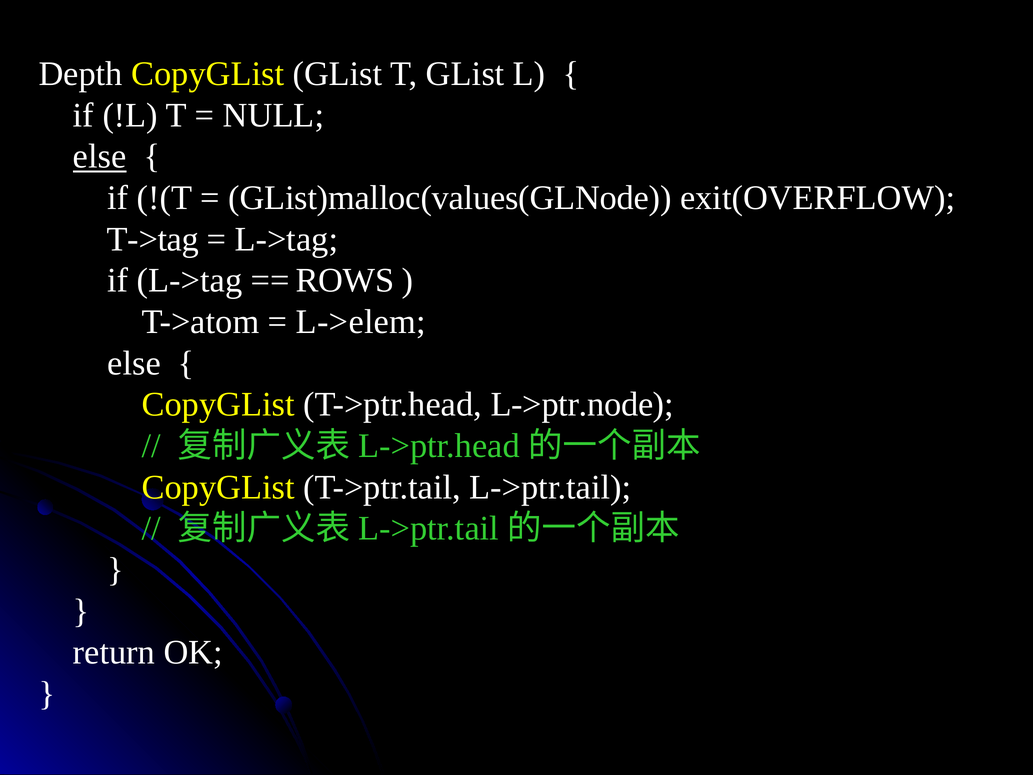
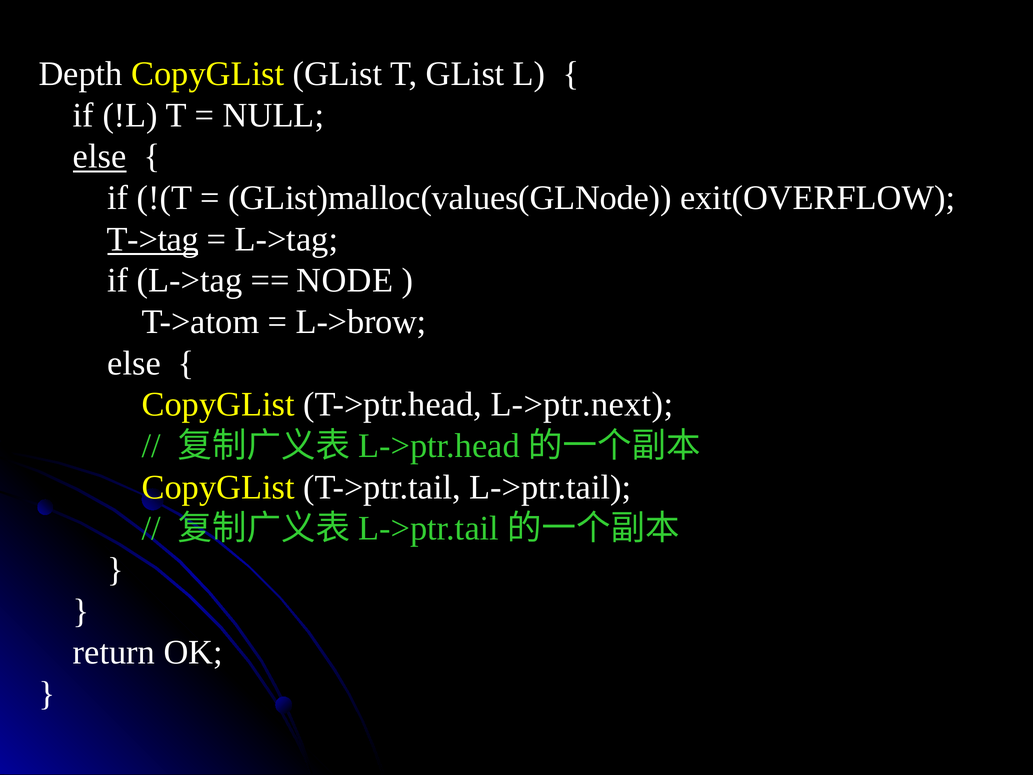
T->tag underline: none -> present
ROWS: ROWS -> NODE
L->elem: L->elem -> L->brow
L->ptr.node: L->ptr.node -> L->ptr.next
